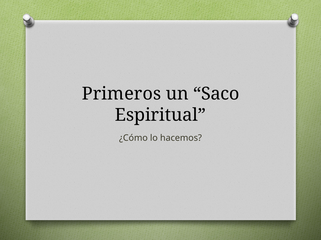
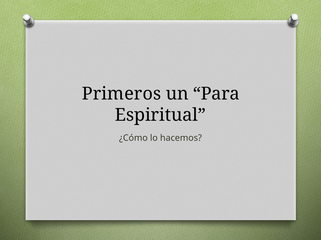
Saco: Saco -> Para
